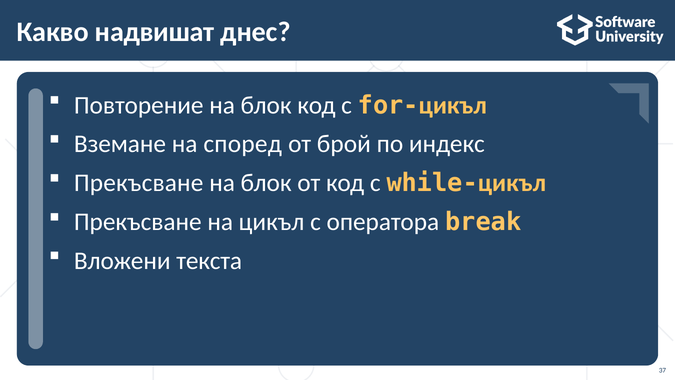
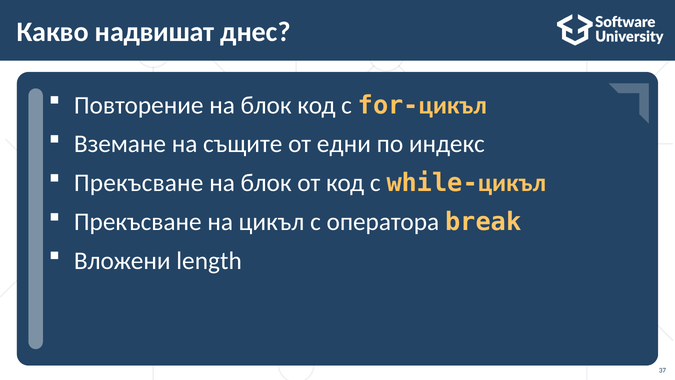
според: според -> същите
брой: брой -> едни
текста: текста -> length
